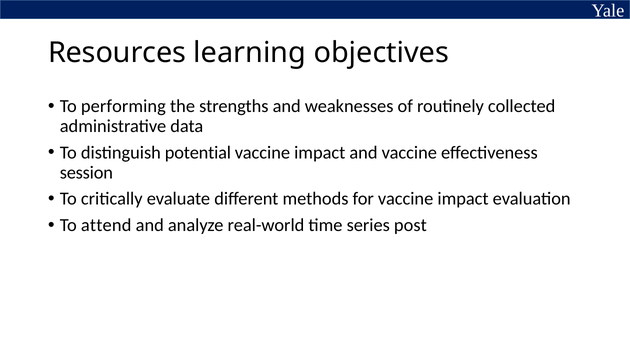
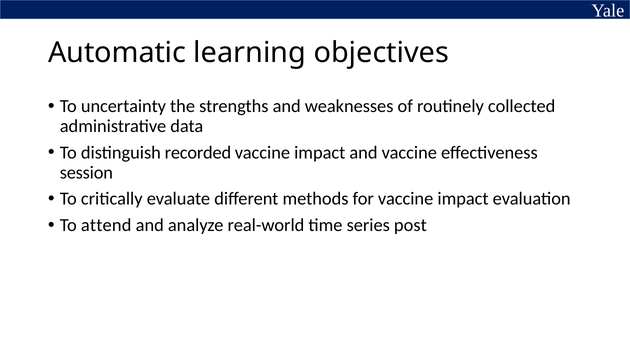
Resources: Resources -> Automatic
performing: performing -> uncertainty
potential: potential -> recorded
